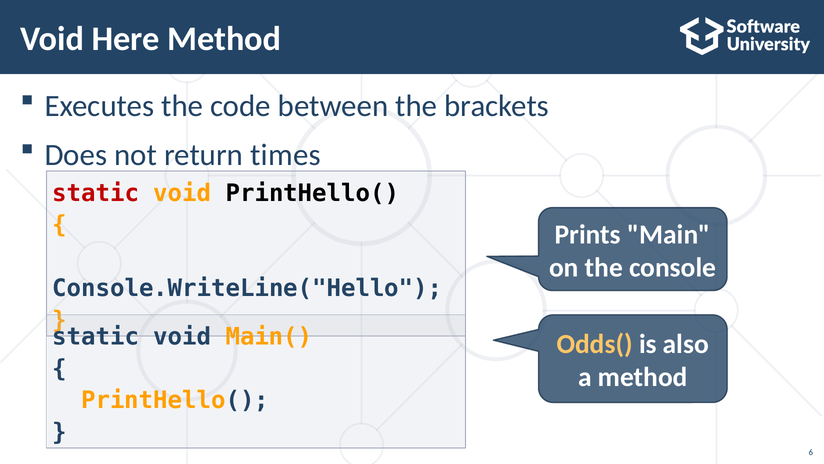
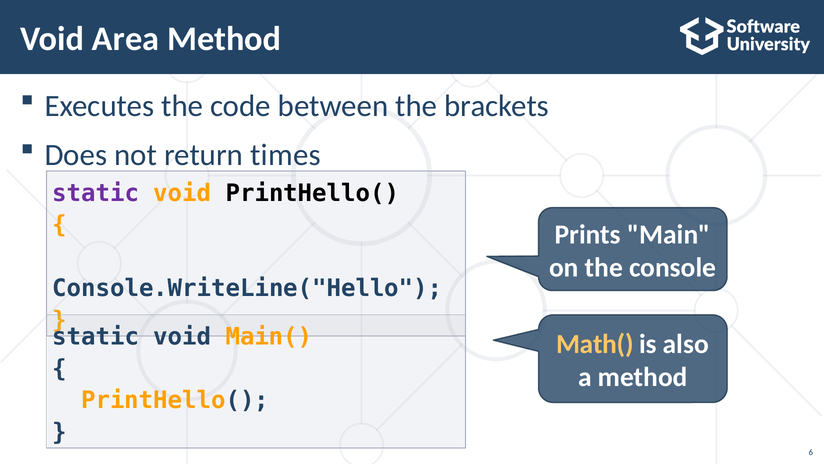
Here: Here -> Area
static at (96, 193) colour: red -> purple
Odds(: Odds( -> Math(
